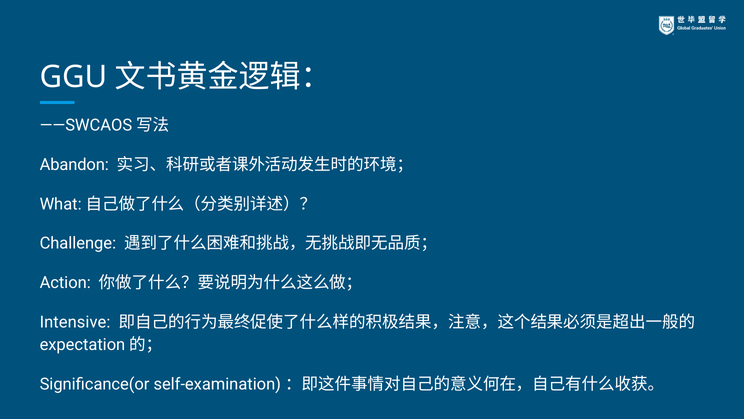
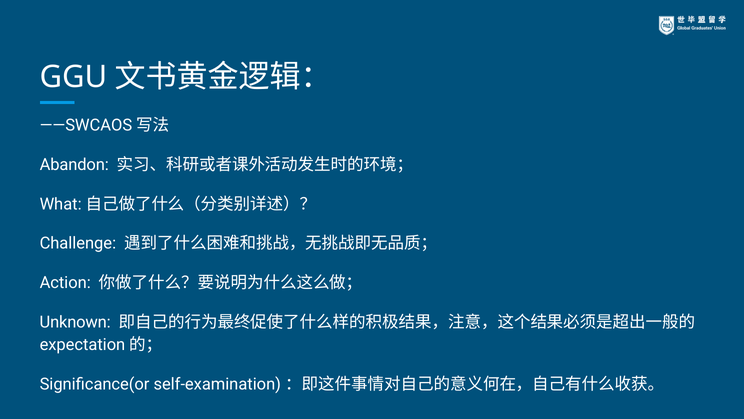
Intensive: Intensive -> Unknown
